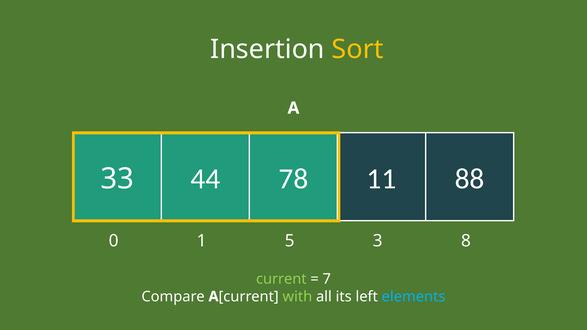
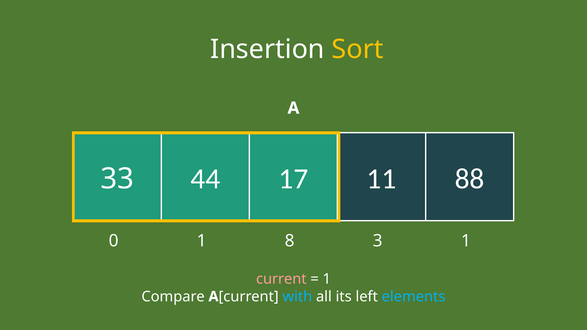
78: 78 -> 17
5: 5 -> 8
3 8: 8 -> 1
current at (281, 279) colour: light green -> pink
7 at (327, 279): 7 -> 1
with colour: light green -> light blue
